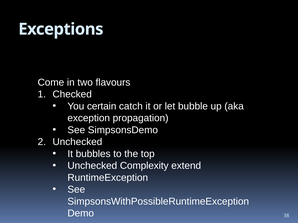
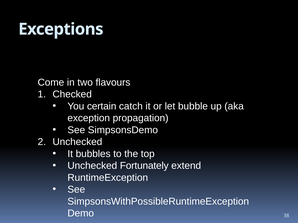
Complexity: Complexity -> Fortunately
